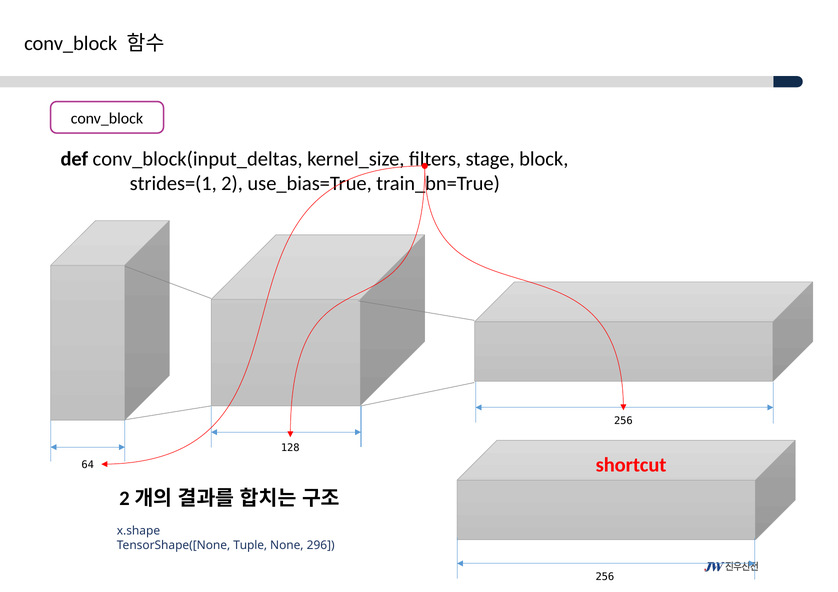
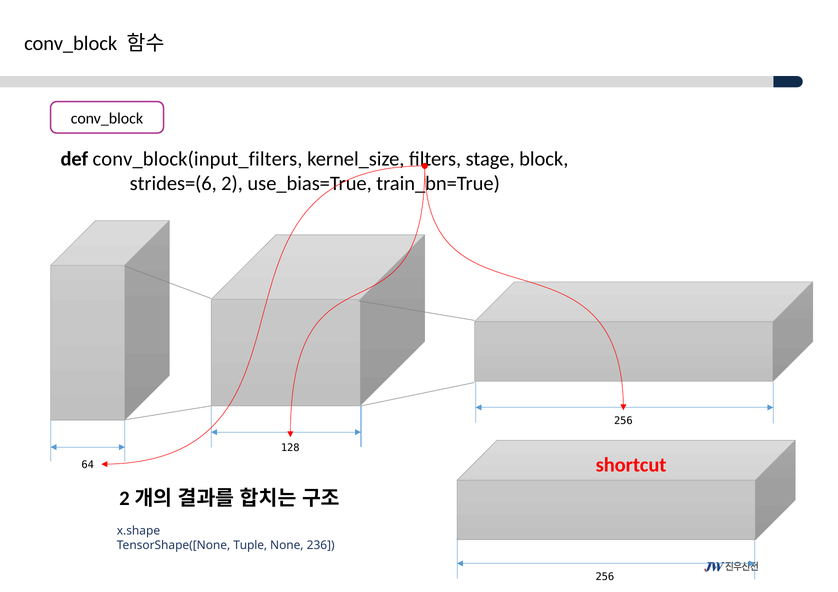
conv_block(input_deltas: conv_block(input_deltas -> conv_block(input_filters
strides=(1: strides=(1 -> strides=(6
296: 296 -> 236
